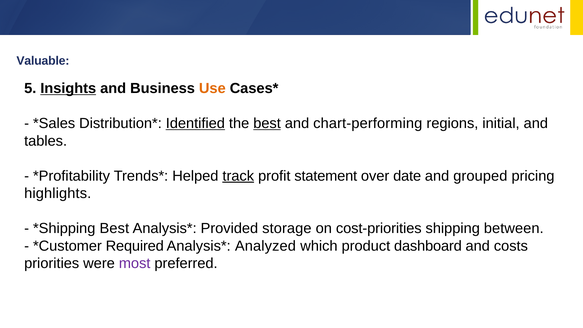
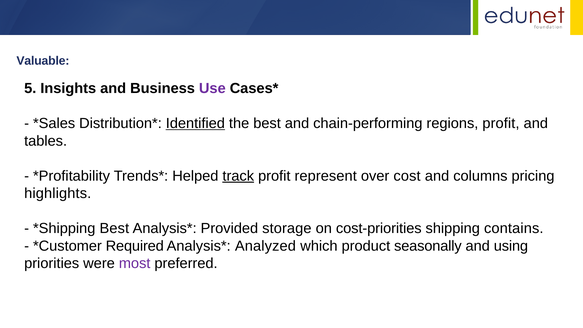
Insights underline: present -> none
Use colour: orange -> purple
best at (267, 123) underline: present -> none
chart-performing: chart-performing -> chain-performing
regions initial: initial -> profit
statement: statement -> represent
date: date -> cost
grouped: grouped -> columns
between: between -> contains
dashboard: dashboard -> seasonally
costs: costs -> using
